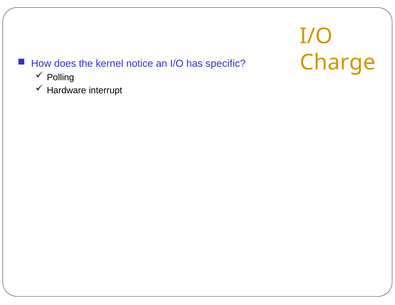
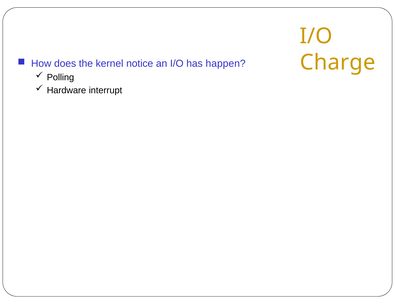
specific: specific -> happen
